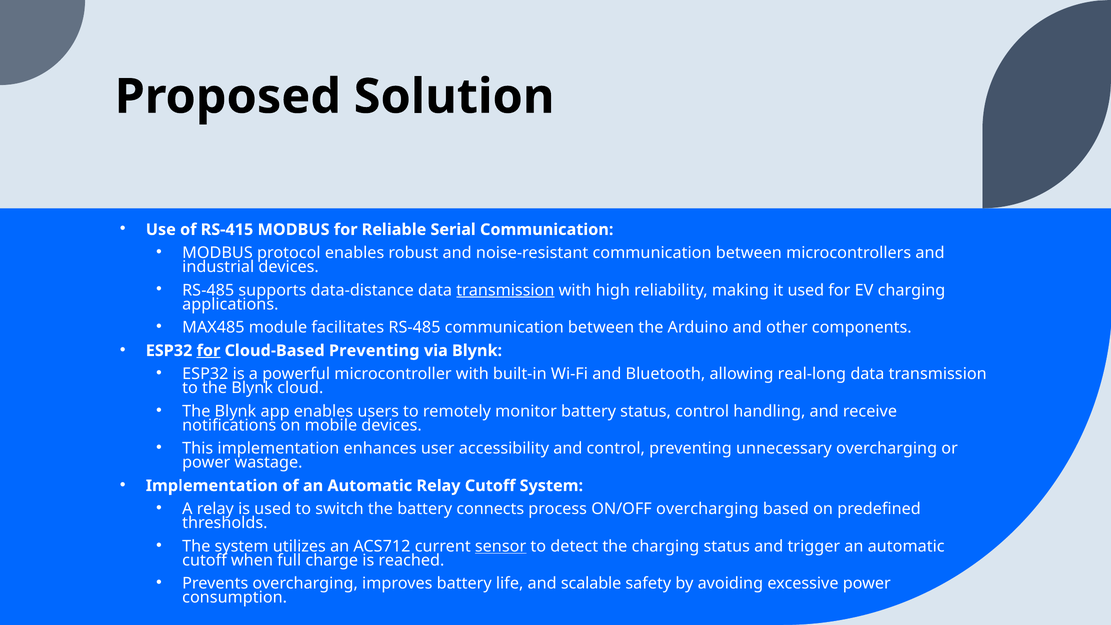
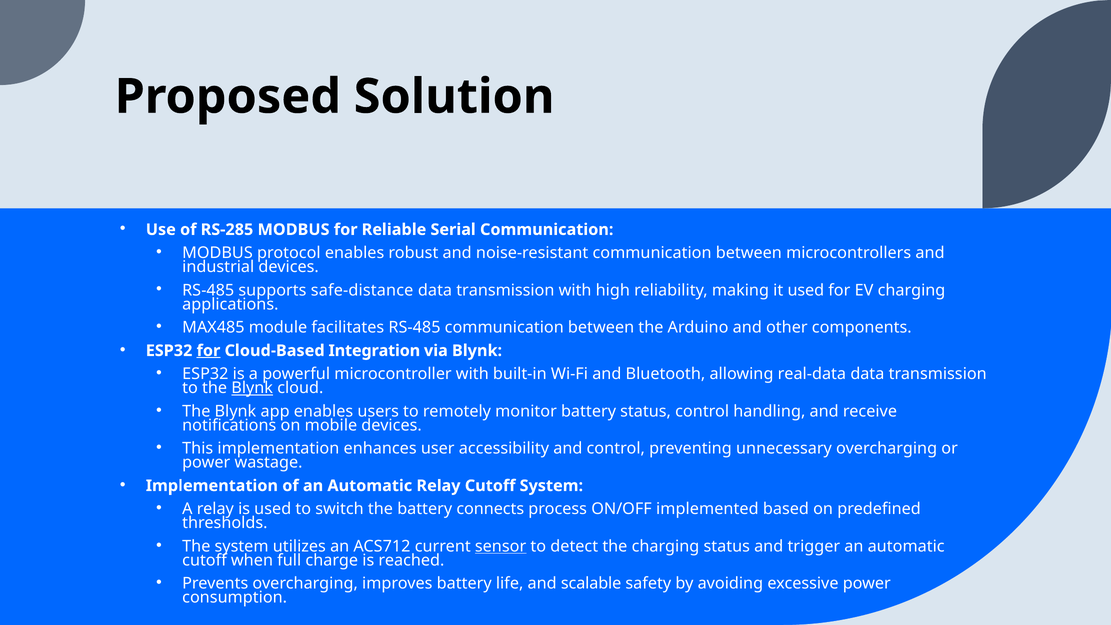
RS-415: RS-415 -> RS-285
data-distance: data-distance -> safe-distance
transmission at (505, 290) underline: present -> none
Cloud-Based Preventing: Preventing -> Integration
real-long: real-long -> real-data
Blynk at (252, 388) underline: none -> present
ON/OFF overcharging: overcharging -> implemented
